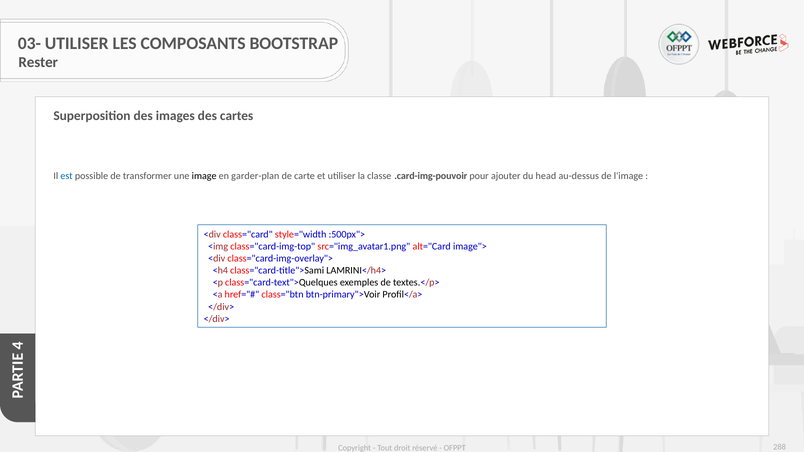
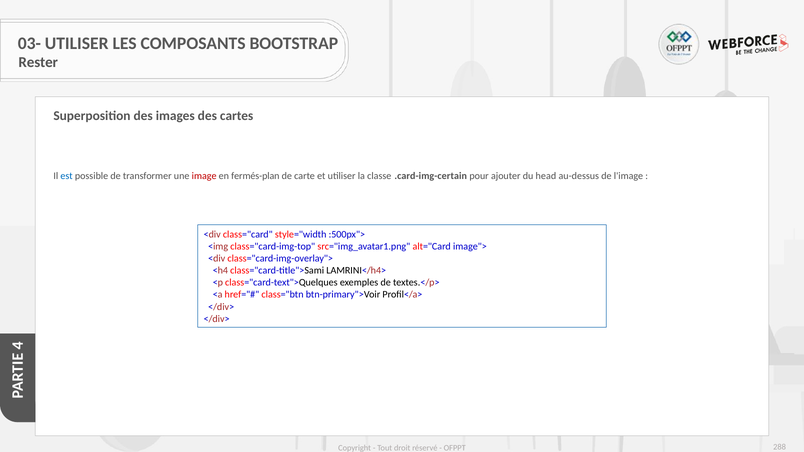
image colour: black -> red
garder-plan: garder-plan -> fermés-plan
.card-img-pouvoir: .card-img-pouvoir -> .card-img-certain
